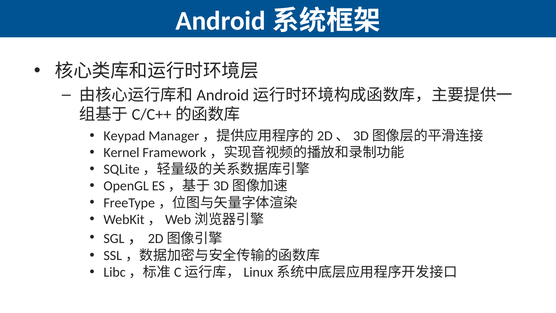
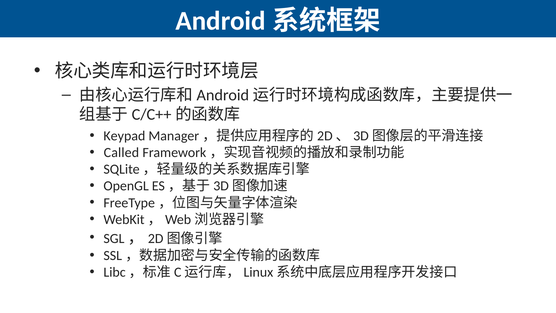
Kernel: Kernel -> Called
